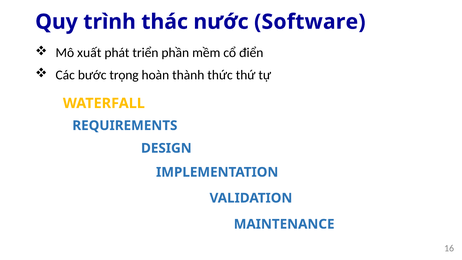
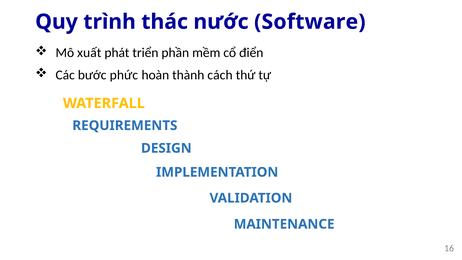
trọng: trọng -> phức
thức: thức -> cách
